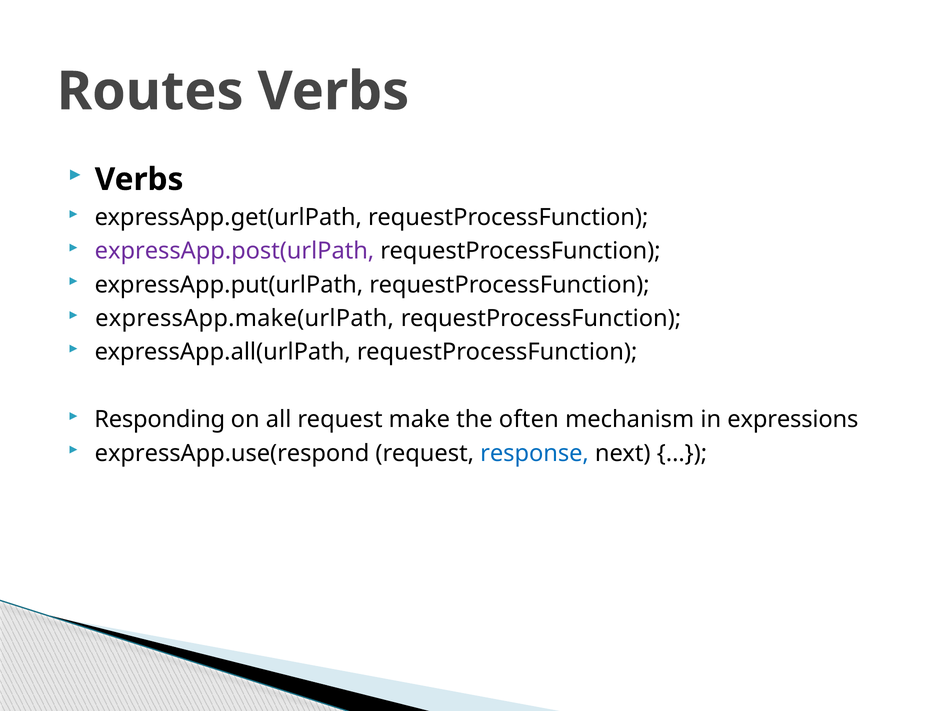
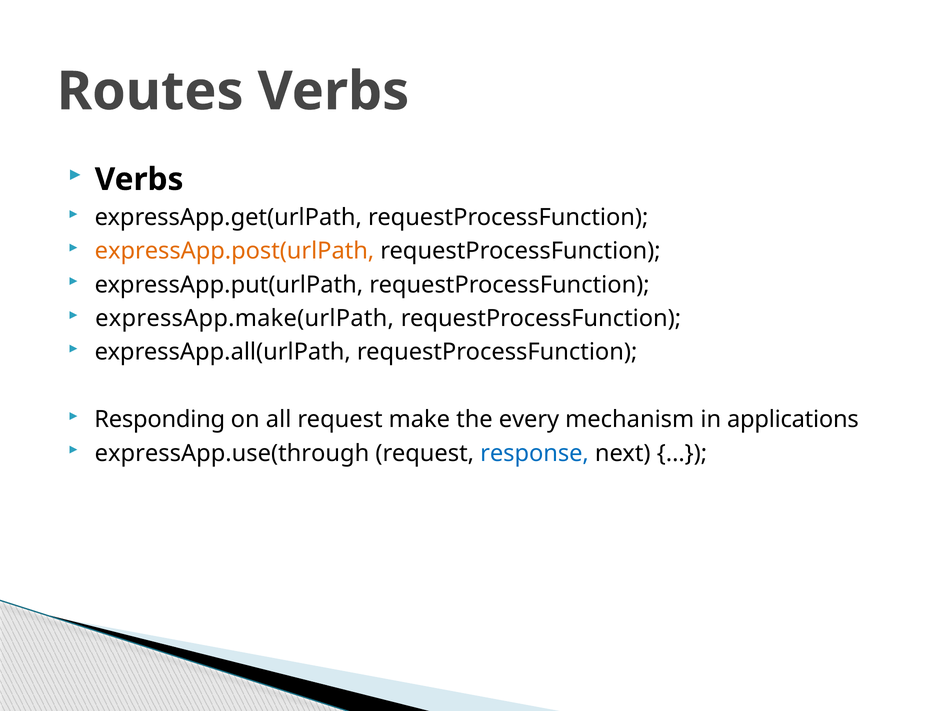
expressApp.post(urlPath colour: purple -> orange
often: often -> every
expressions: expressions -> applications
expressApp.use(respond: expressApp.use(respond -> expressApp.use(through
